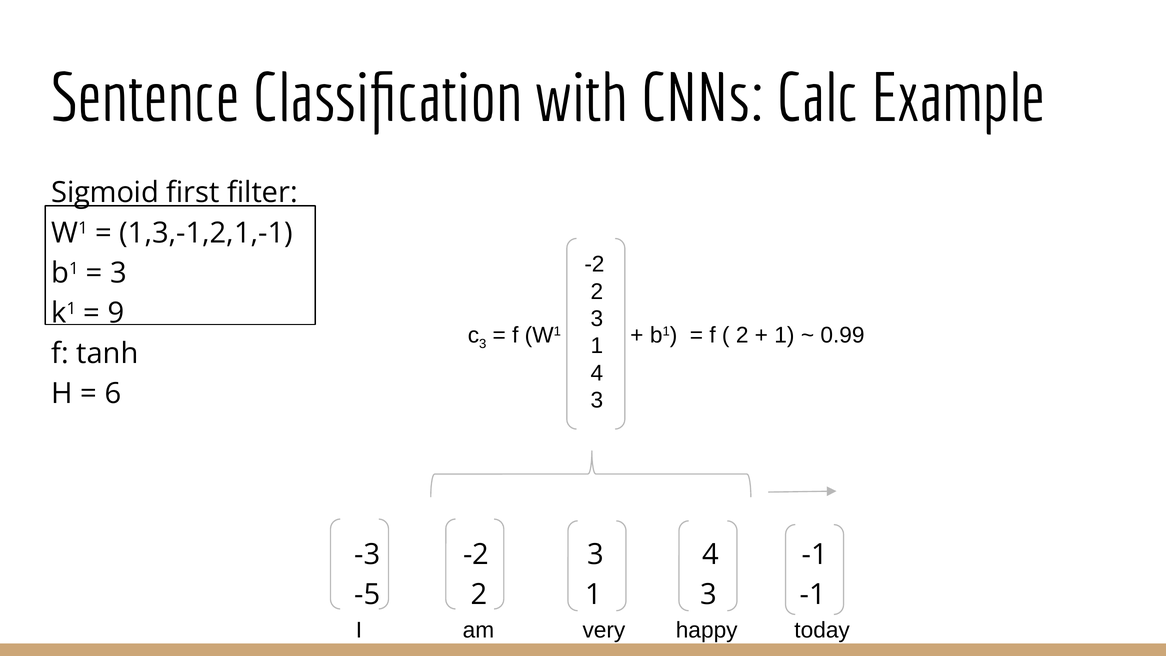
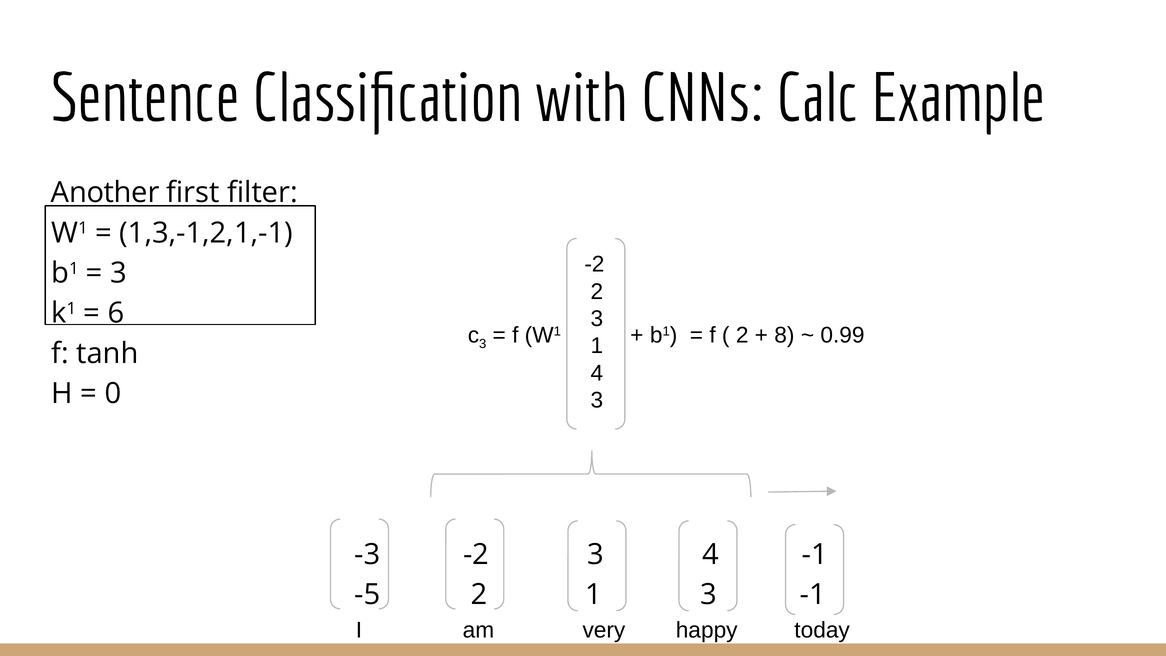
Sigmoid: Sigmoid -> Another
9: 9 -> 6
1 at (784, 335): 1 -> 8
6: 6 -> 0
